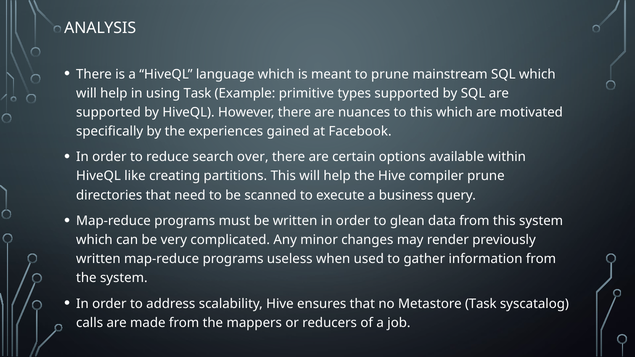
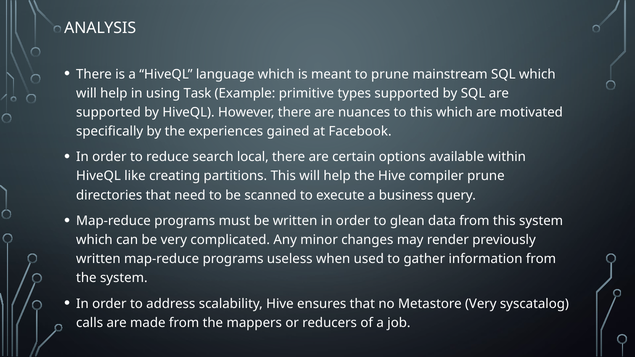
over: over -> local
Metastore Task: Task -> Very
